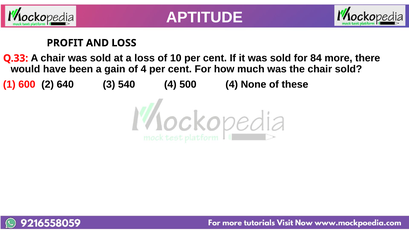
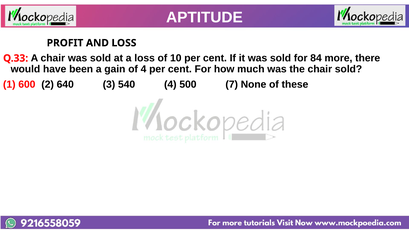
500 4: 4 -> 7
